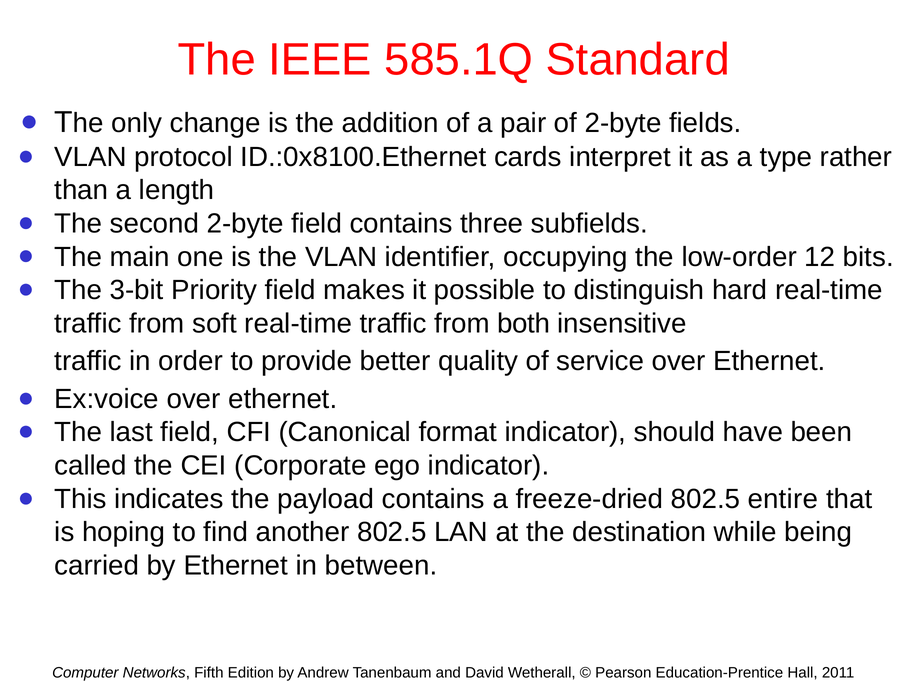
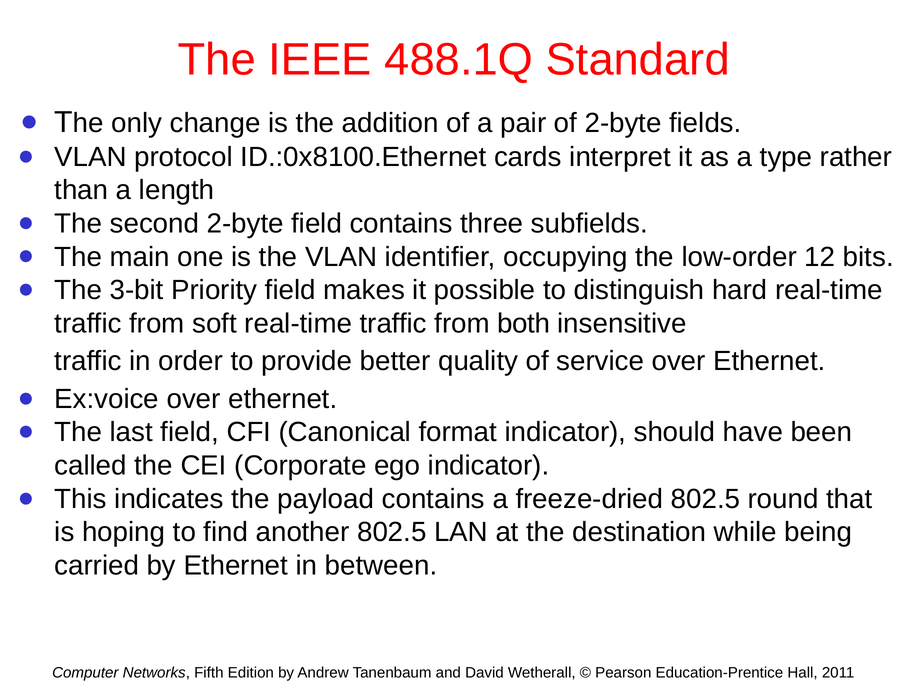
585.1Q: 585.1Q -> 488.1Q
entire: entire -> round
